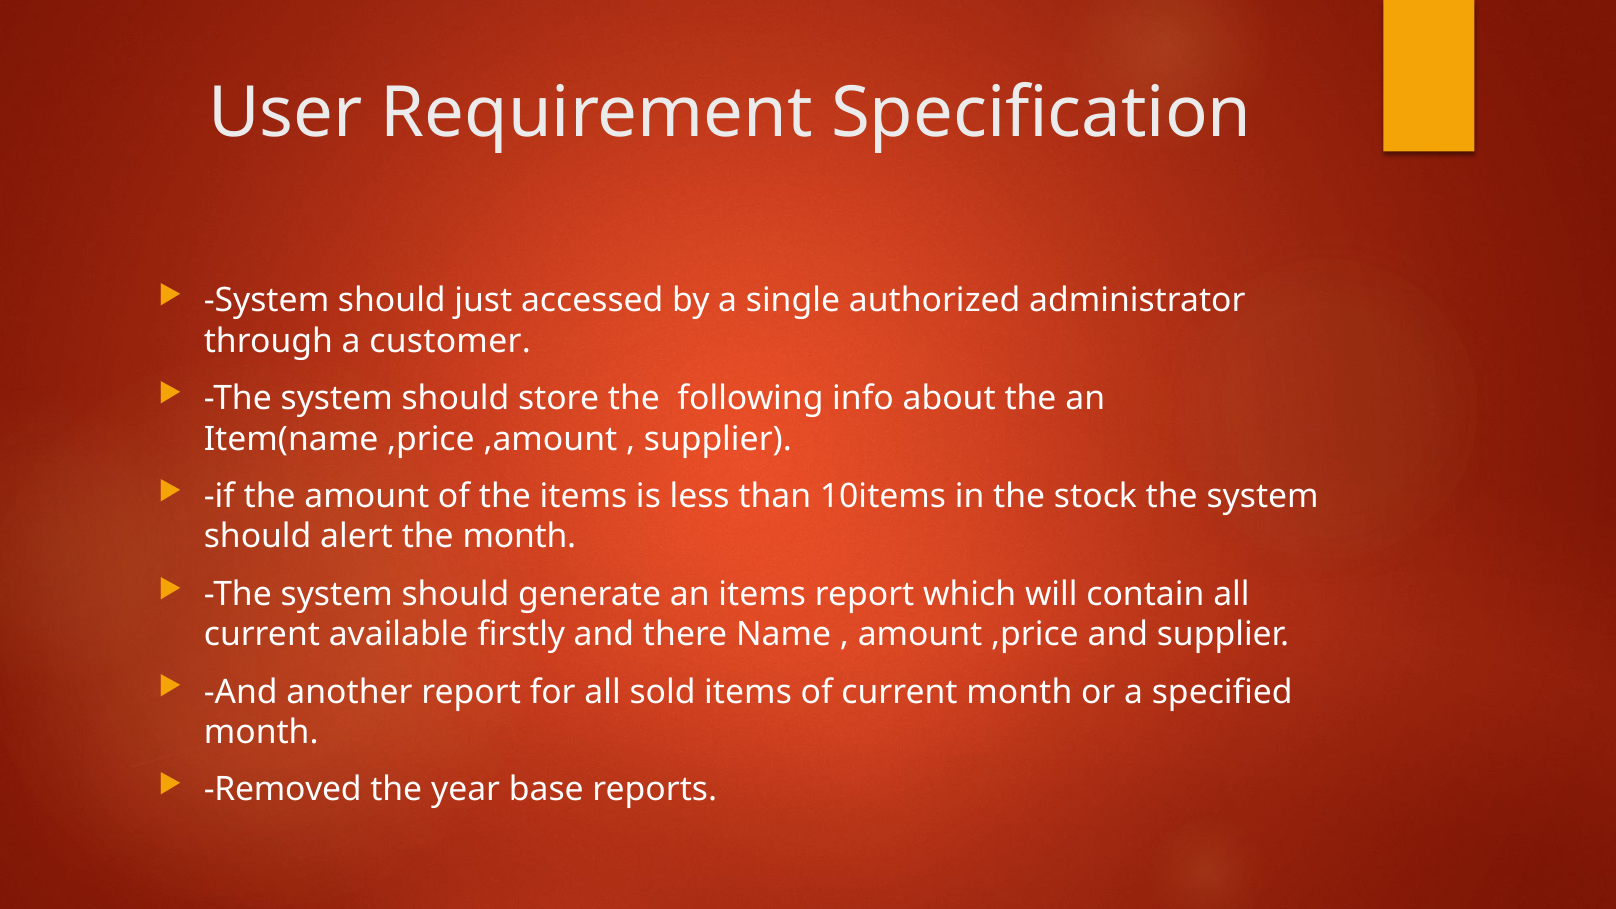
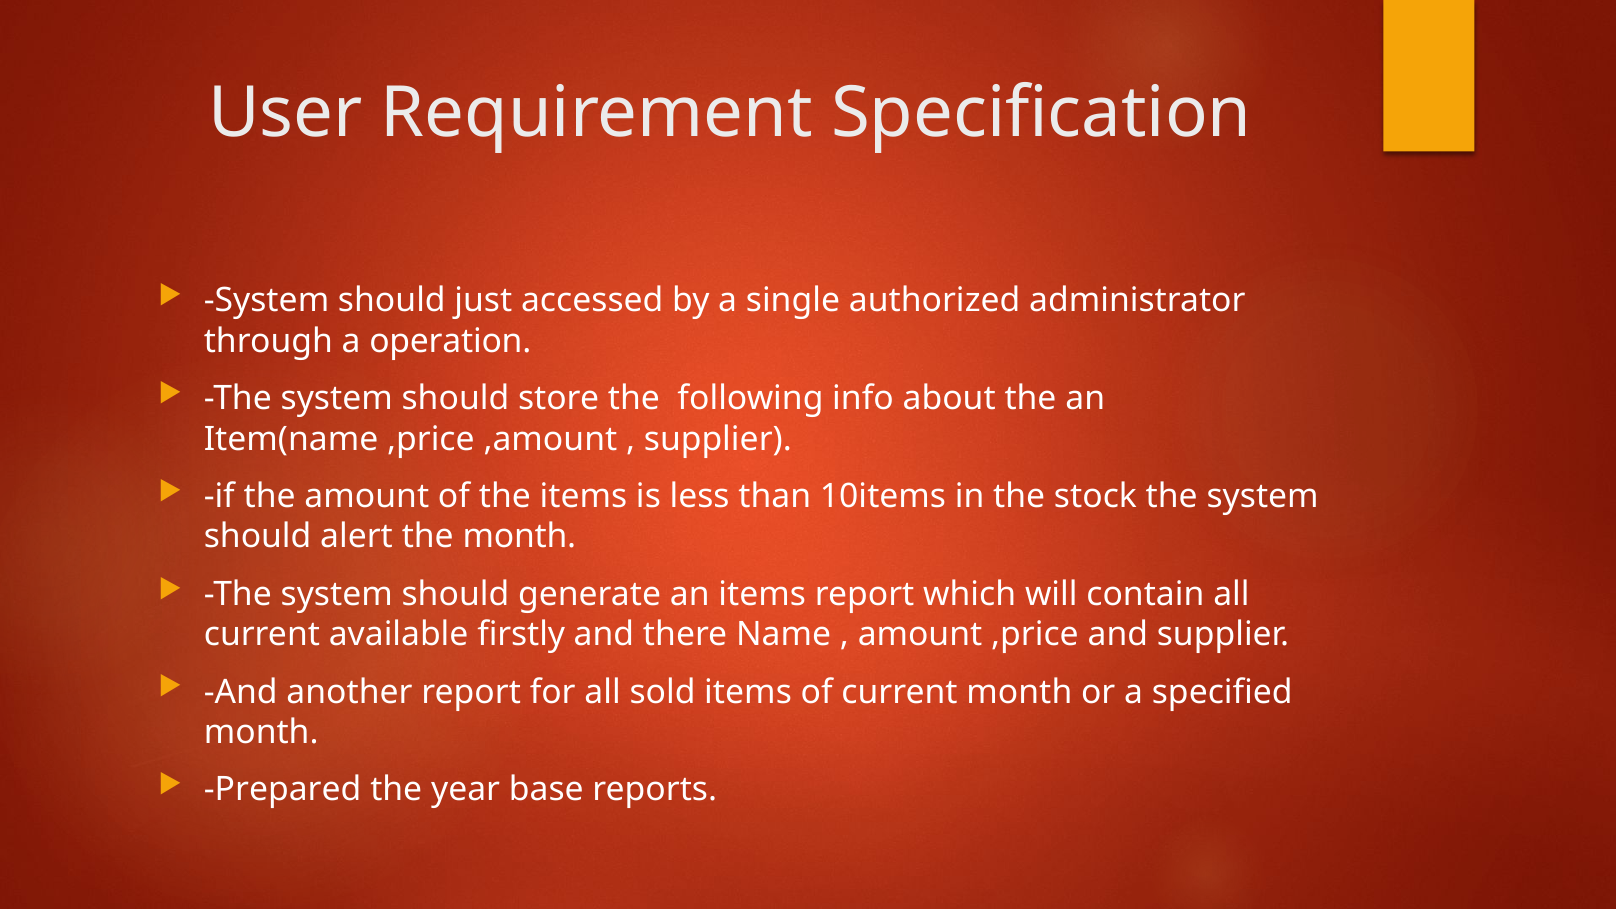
customer: customer -> operation
Removed: Removed -> Prepared
